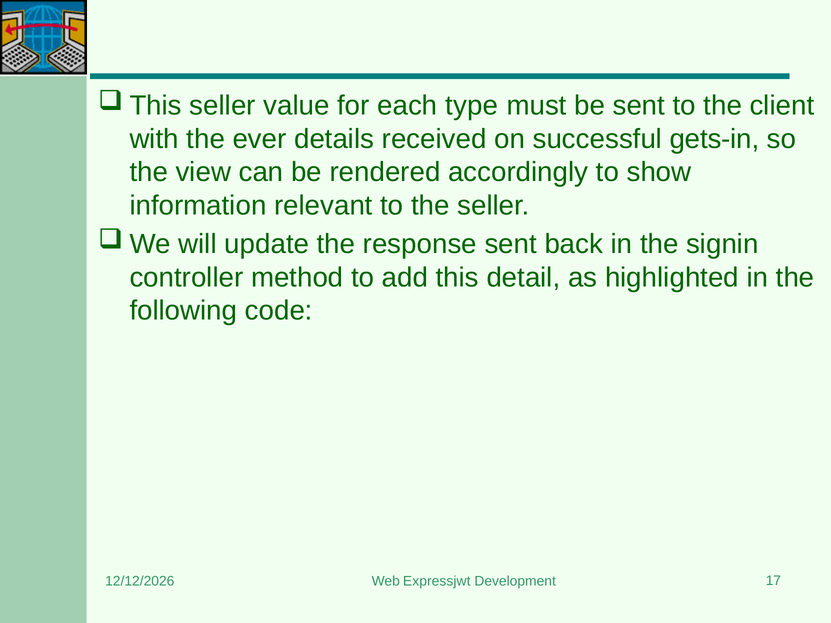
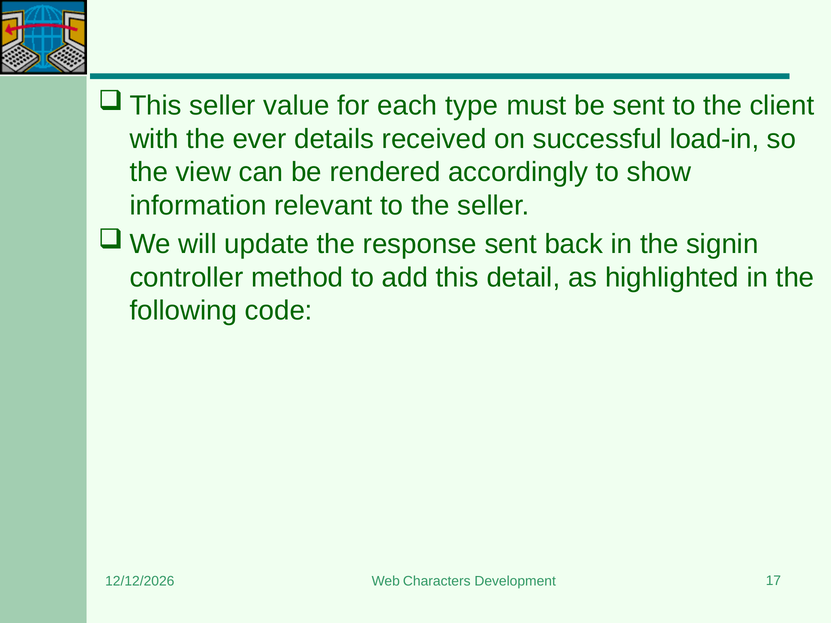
gets-in: gets-in -> load-in
Expressjwt: Expressjwt -> Characters
